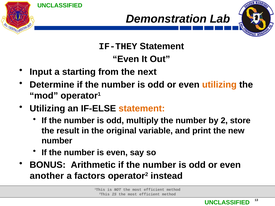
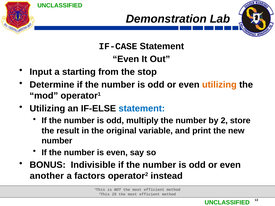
IF-THEY: IF-THEY -> IF-CASE
next: next -> stop
statement at (142, 109) colour: orange -> blue
Arithmetic: Arithmetic -> Indivisible
